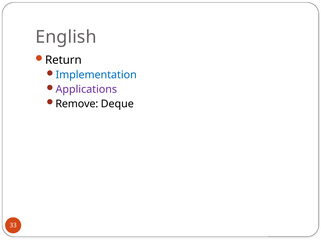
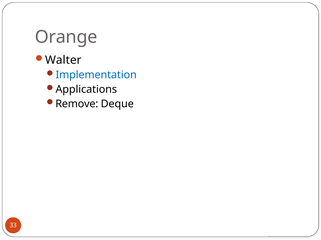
English: English -> Orange
Return: Return -> Walter
Applications colour: purple -> black
